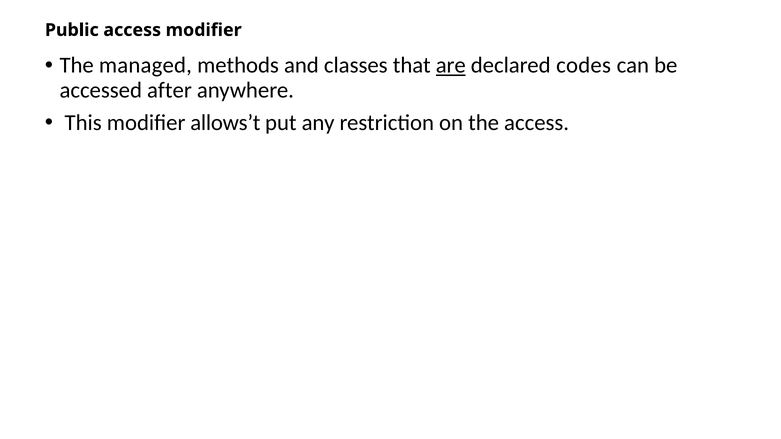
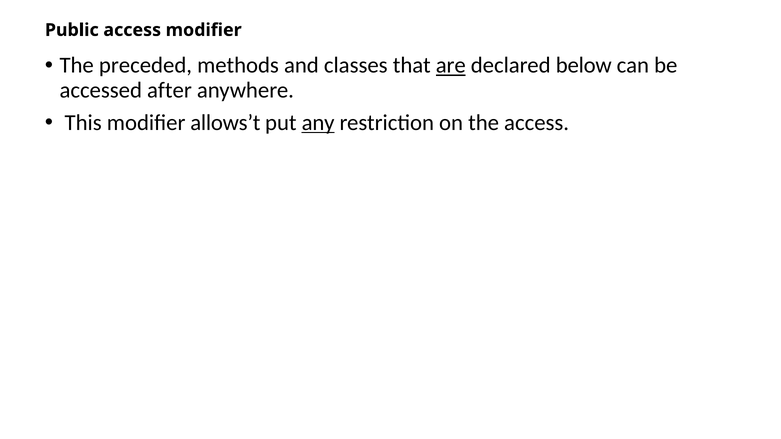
managed: managed -> preceded
codes: codes -> below
any underline: none -> present
